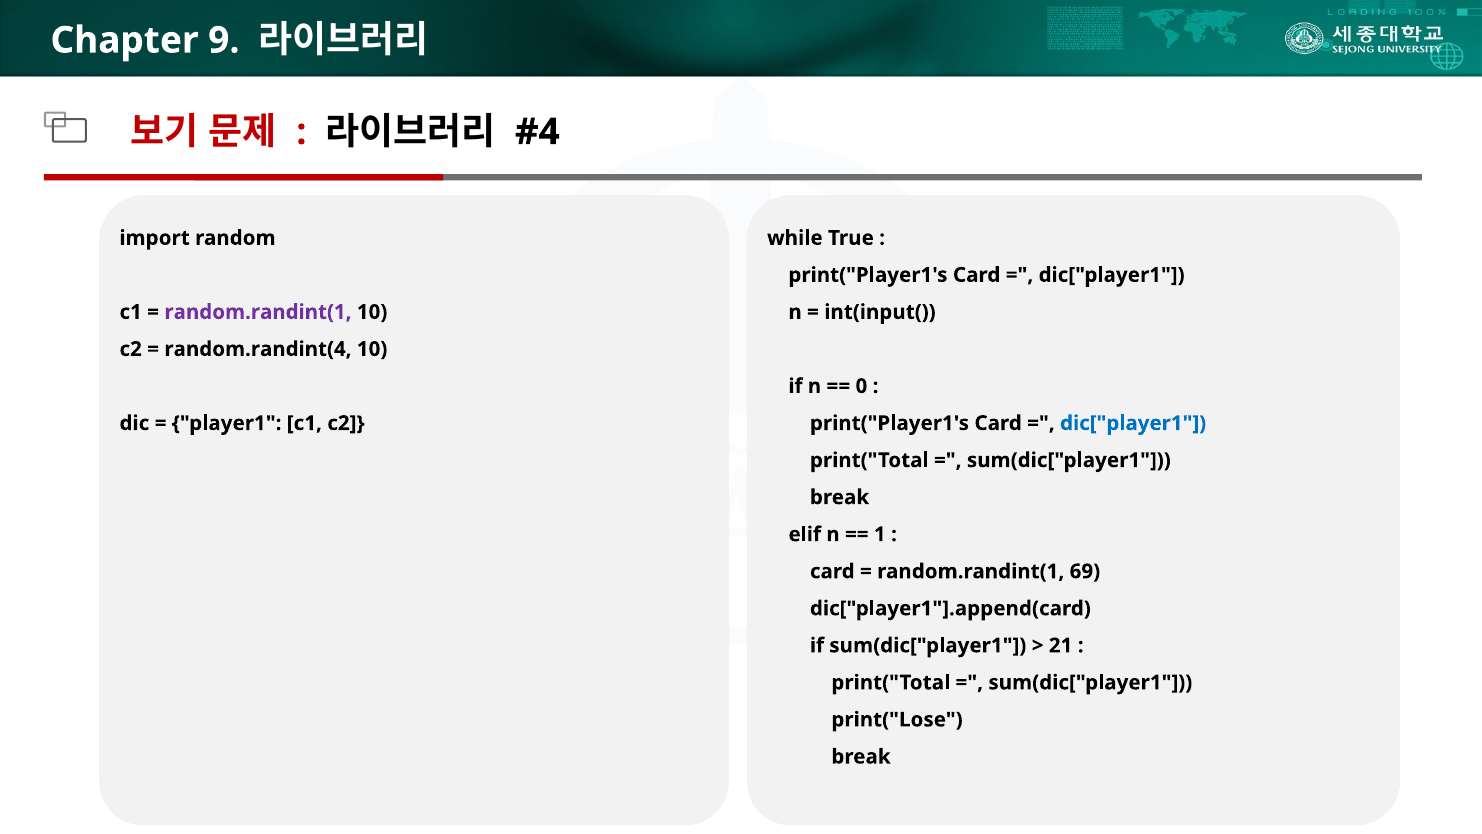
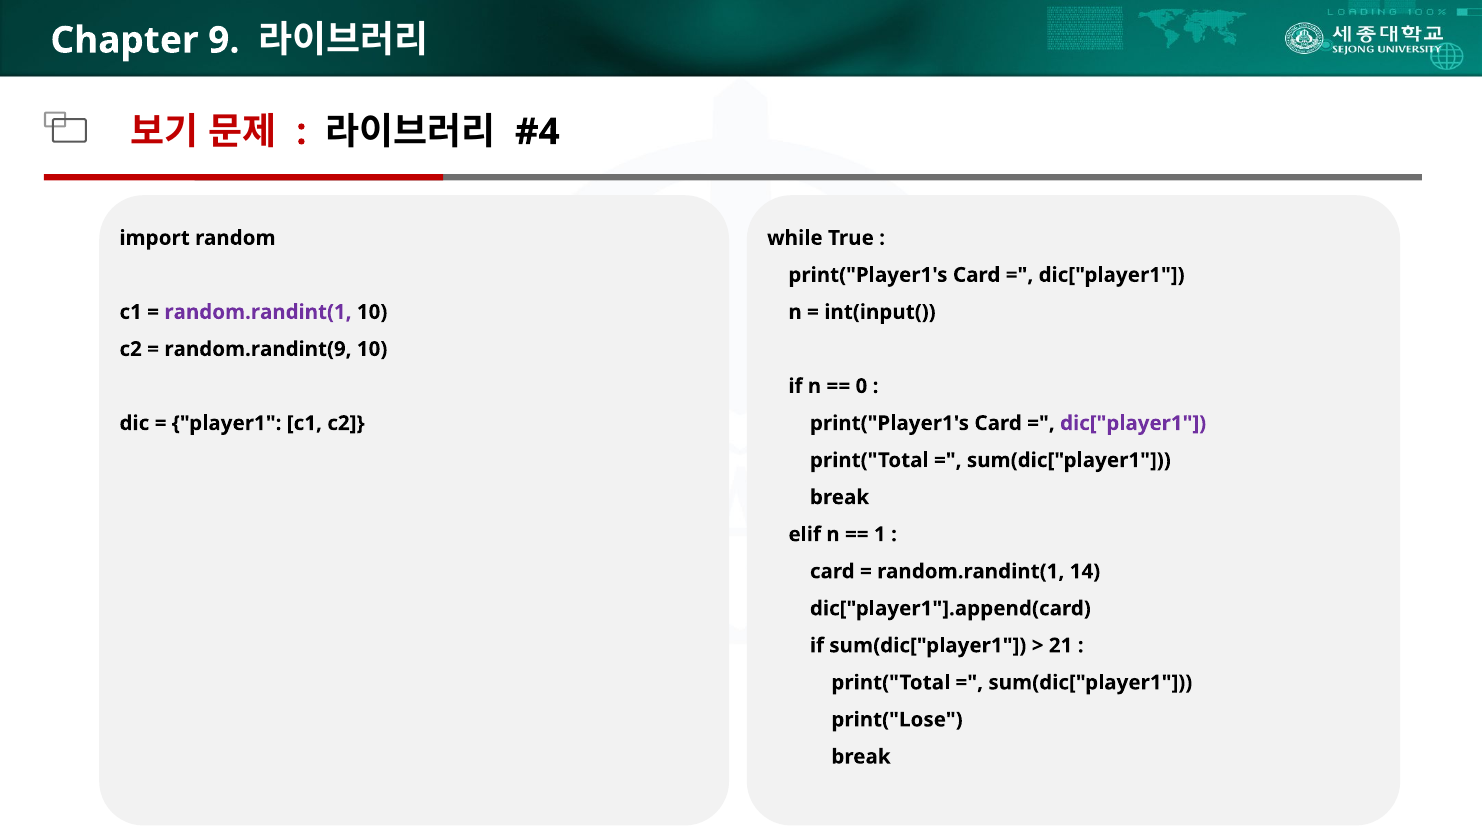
random.randint(4: random.randint(4 -> random.randint(9
dic["player1 at (1133, 423) colour: blue -> purple
69: 69 -> 14
